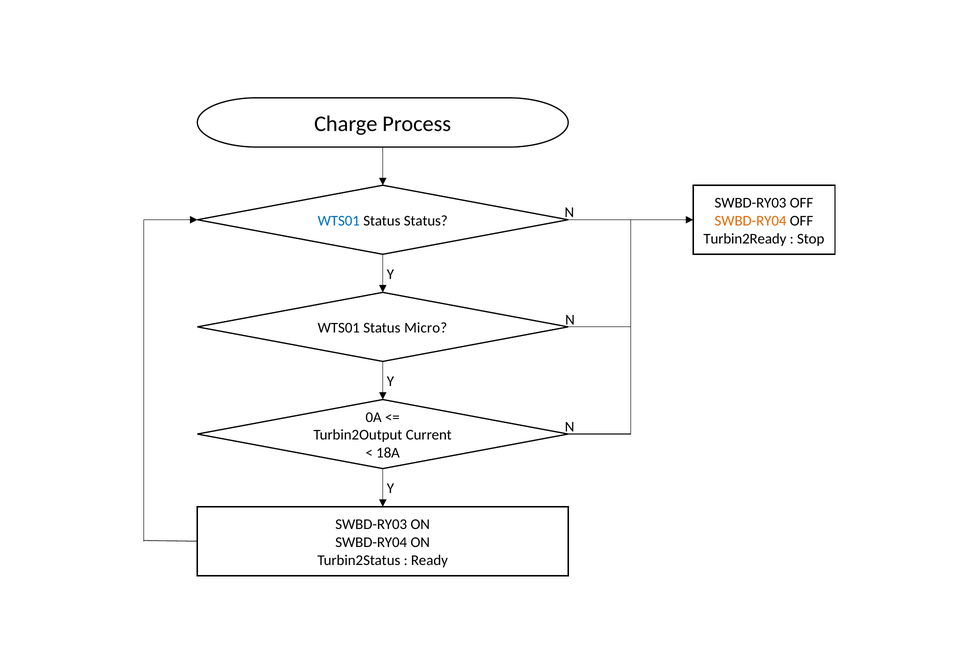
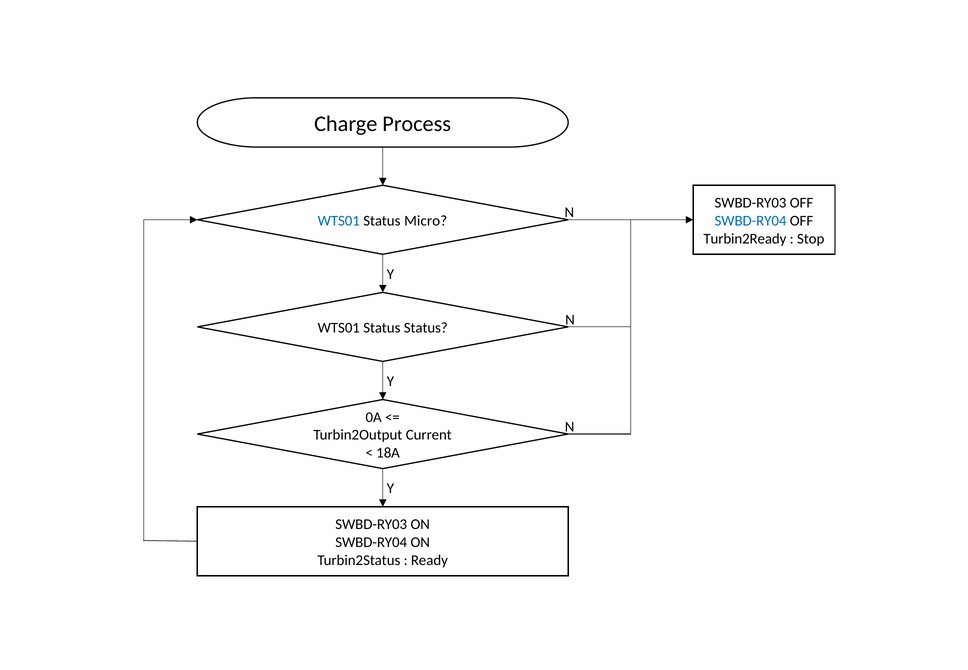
Status Status: Status -> Micro
SWBD-RY04 at (750, 221) colour: orange -> blue
Status Micro: Micro -> Status
